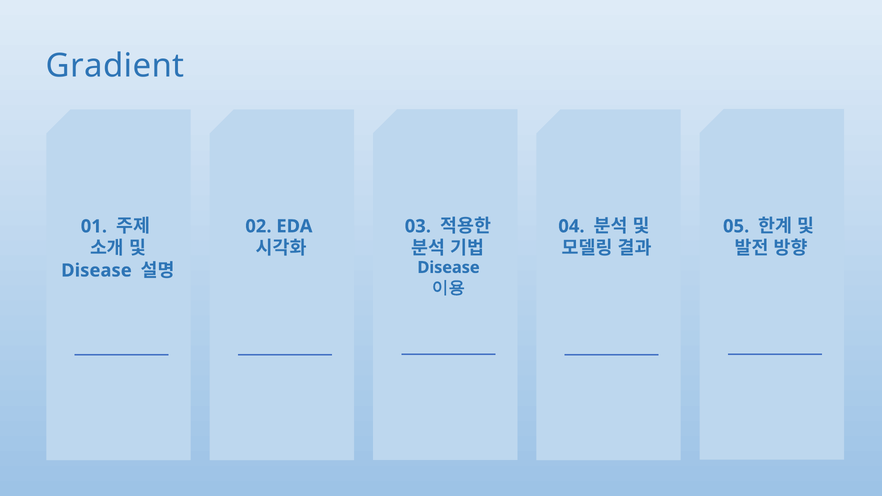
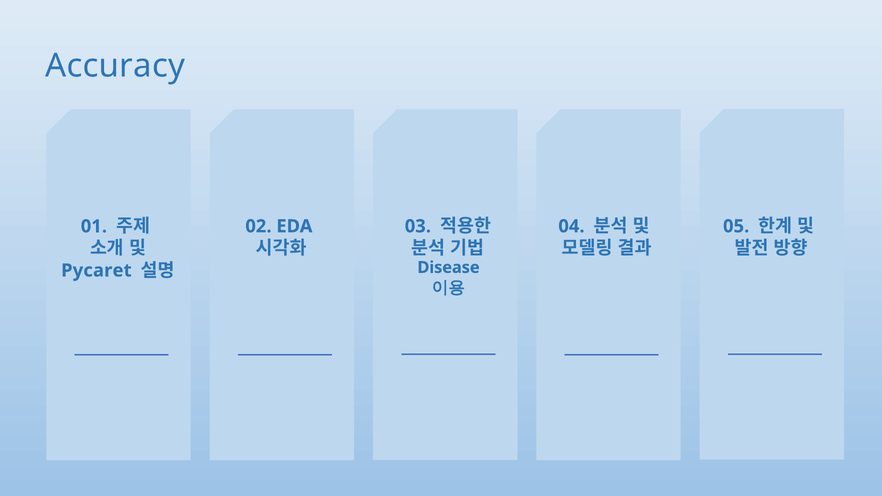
Gradient: Gradient -> Accuracy
Disease at (96, 271): Disease -> Pycaret
